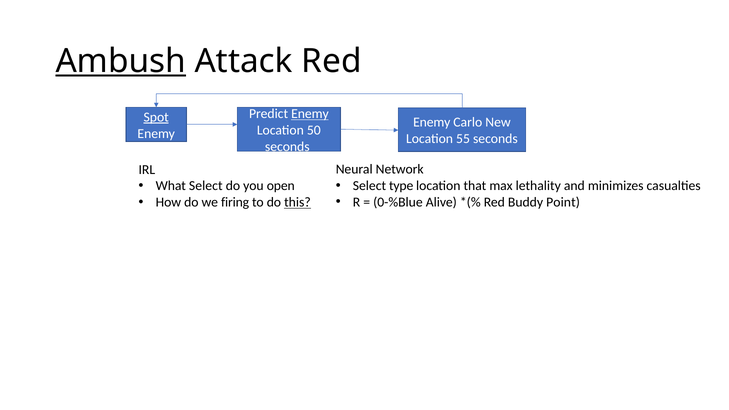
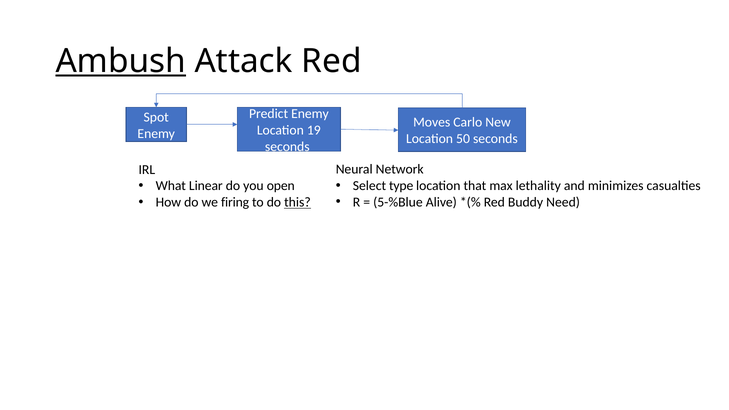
Enemy at (310, 114) underline: present -> none
Spot underline: present -> none
Enemy at (432, 122): Enemy -> Moves
50: 50 -> 19
55: 55 -> 50
What Select: Select -> Linear
0-%Blue: 0-%Blue -> 5-%Blue
Point: Point -> Need
